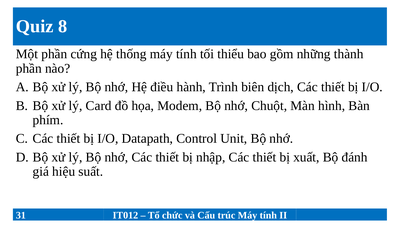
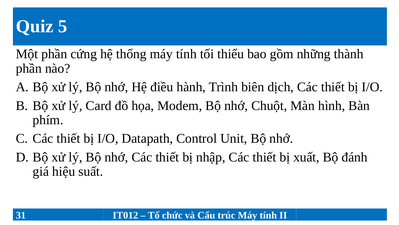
8: 8 -> 5
